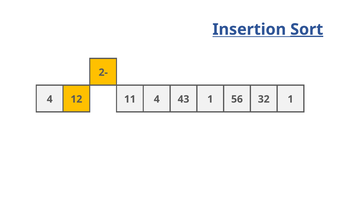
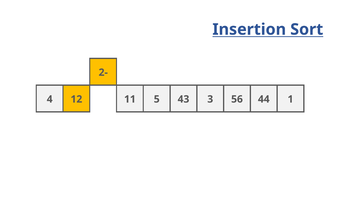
Sort underline: present -> none
11 4: 4 -> 5
43 1: 1 -> 3
32: 32 -> 44
